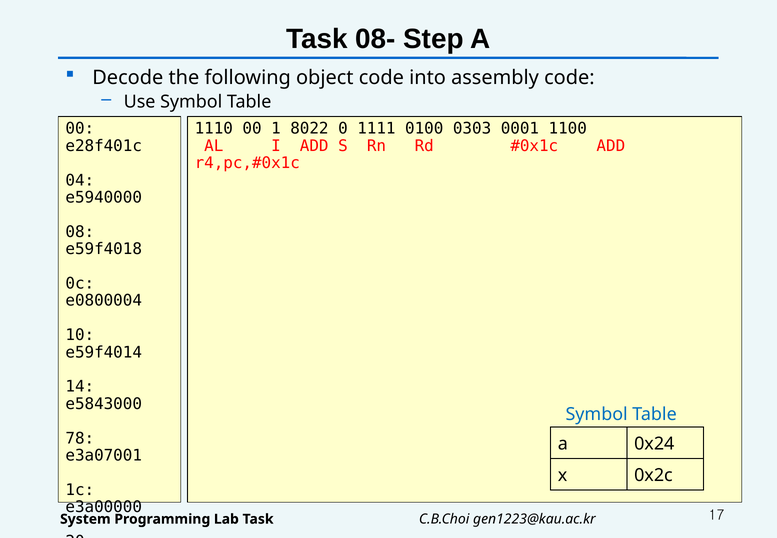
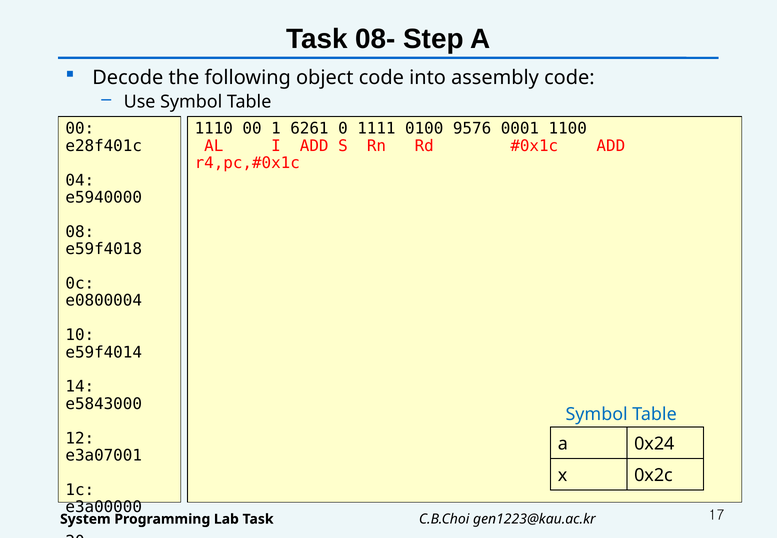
8022: 8022 -> 6261
0303: 0303 -> 9576
78: 78 -> 12
